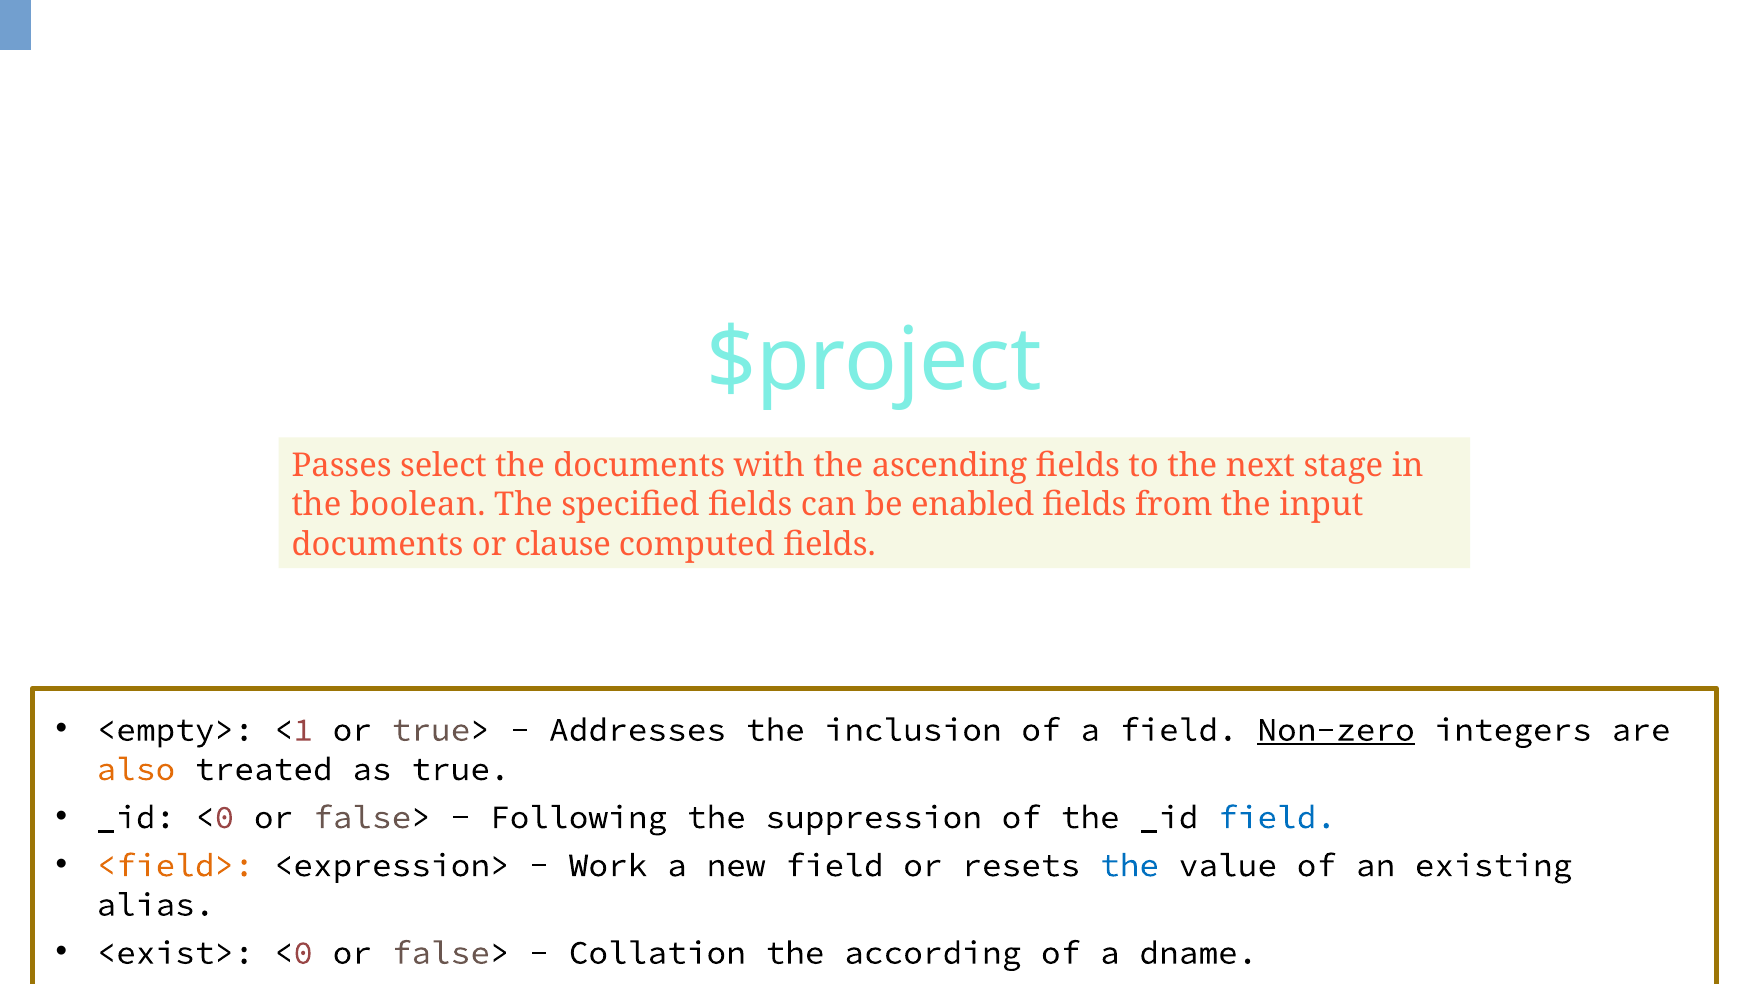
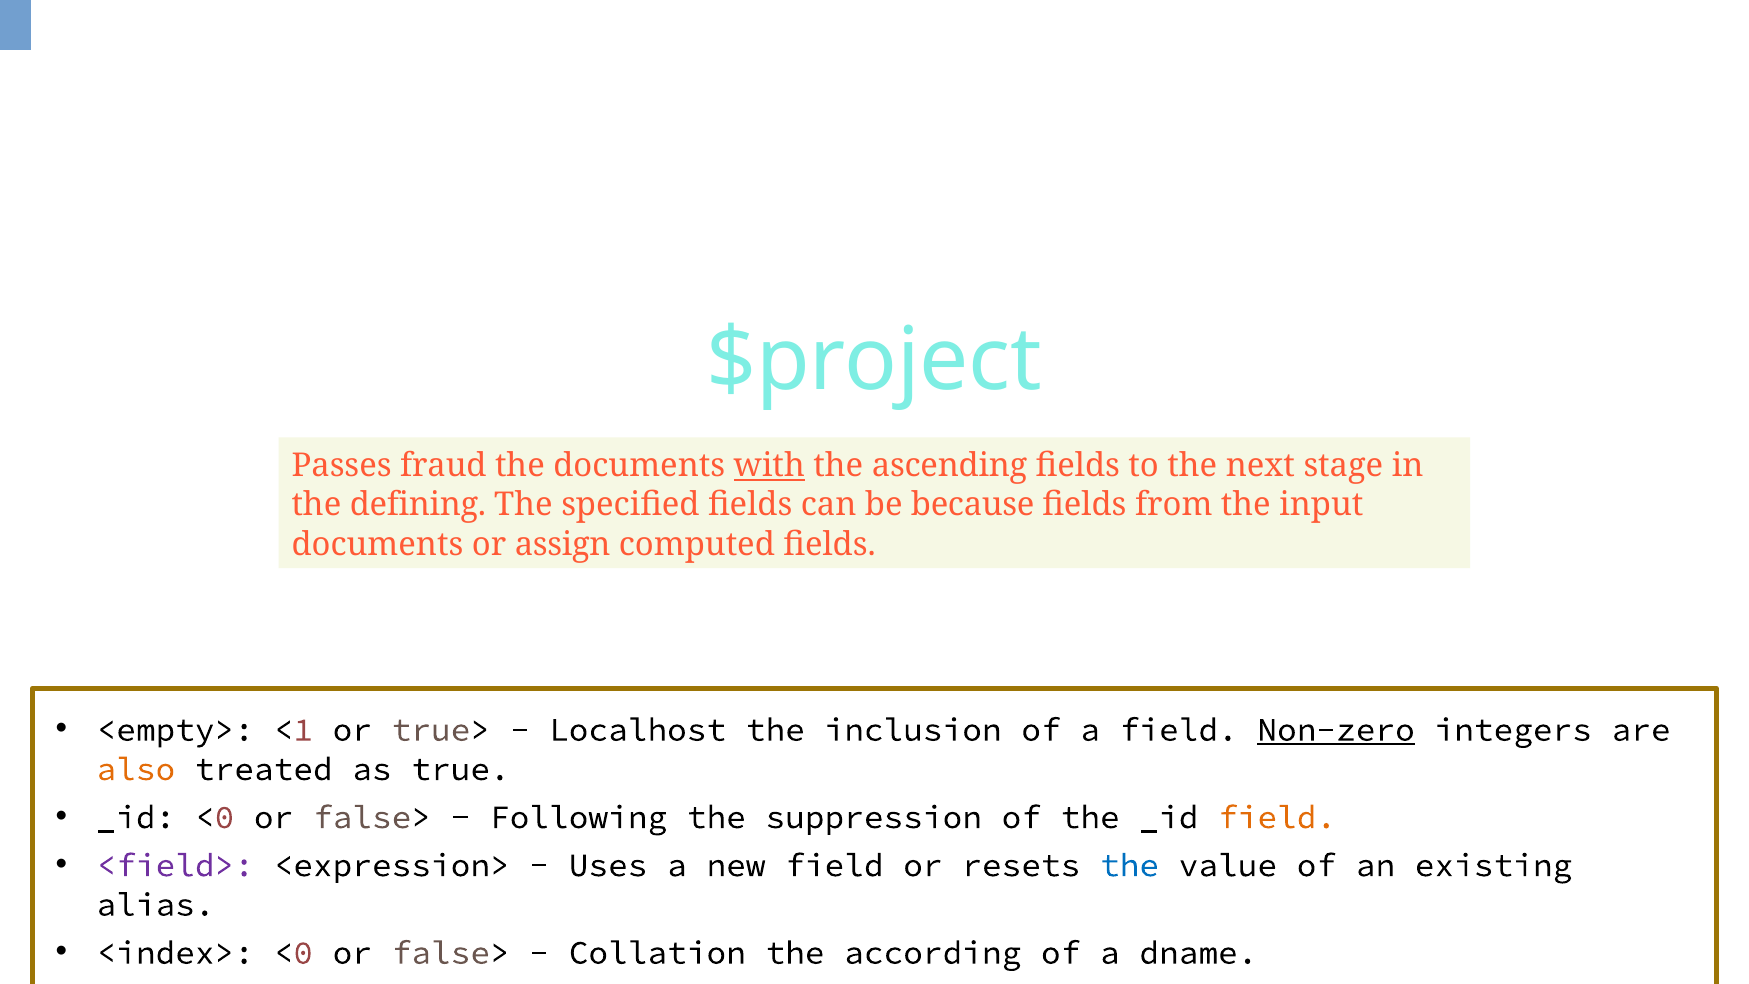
select: select -> fraud
with underline: none -> present
boolean: boolean -> defining
enabled: enabled -> because
clause: clause -> assign
Addresses: Addresses -> Localhost
field at (1277, 817) colour: blue -> orange
<field> colour: orange -> purple
Work: Work -> Uses
<exist>: <exist> -> <index>
